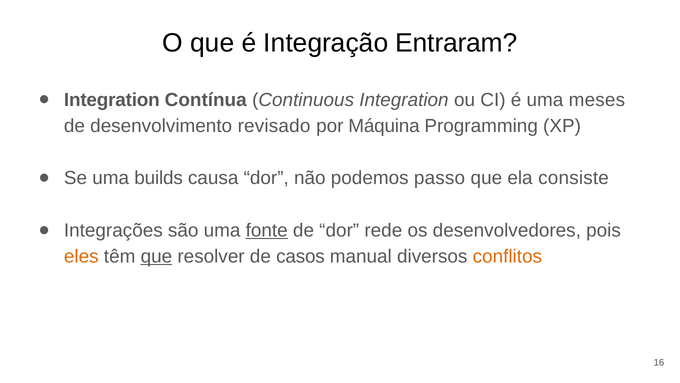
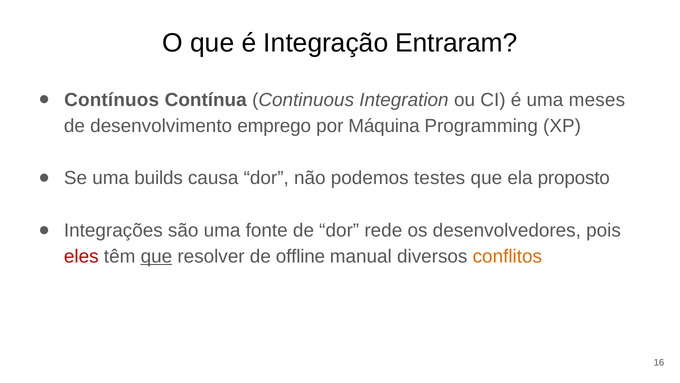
Integration at (112, 100): Integration -> Contínuos
revisado: revisado -> emprego
passo: passo -> testes
consiste: consiste -> proposto
fonte underline: present -> none
eles colour: orange -> red
casos: casos -> offline
